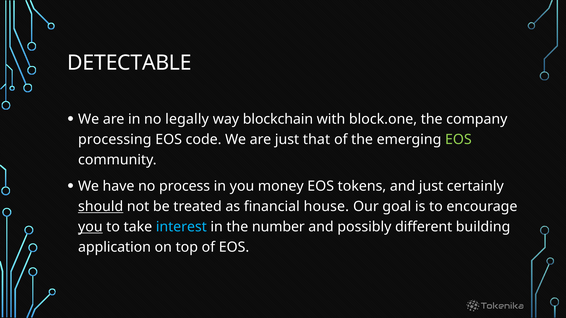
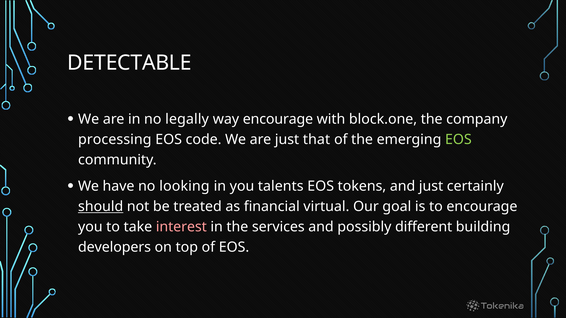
way blockchain: blockchain -> encourage
process: process -> looking
money: money -> talents
house: house -> virtual
you at (90, 227) underline: present -> none
interest colour: light blue -> pink
number: number -> services
application: application -> developers
